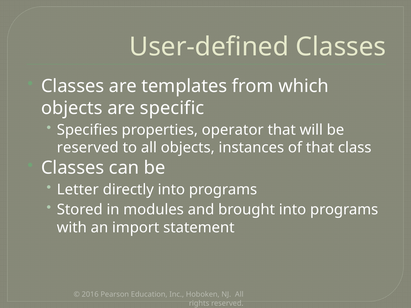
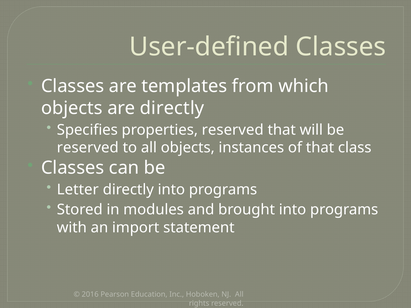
are specific: specific -> directly
properties operator: operator -> reserved
